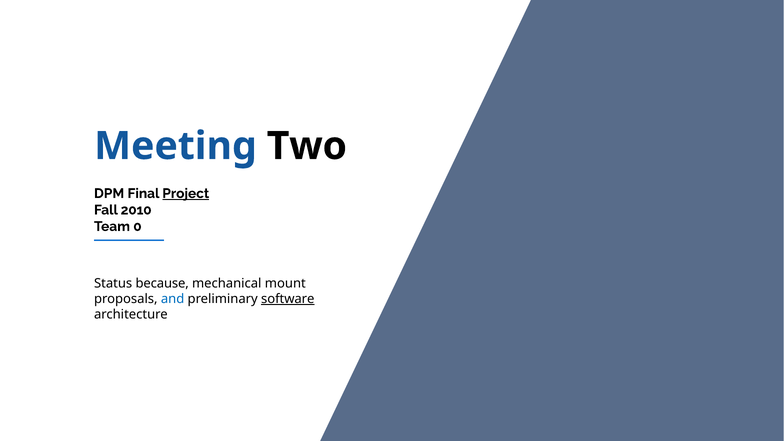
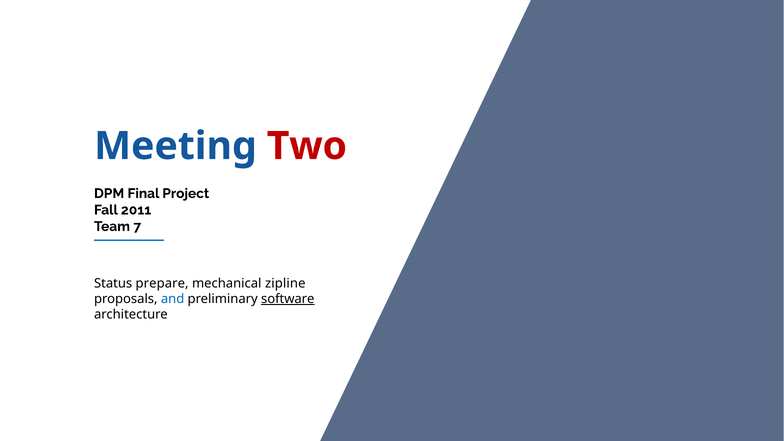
Two colour: black -> red
Project underline: present -> none
2010: 2010 -> 2011
0: 0 -> 7
because: because -> prepare
mount: mount -> zipline
